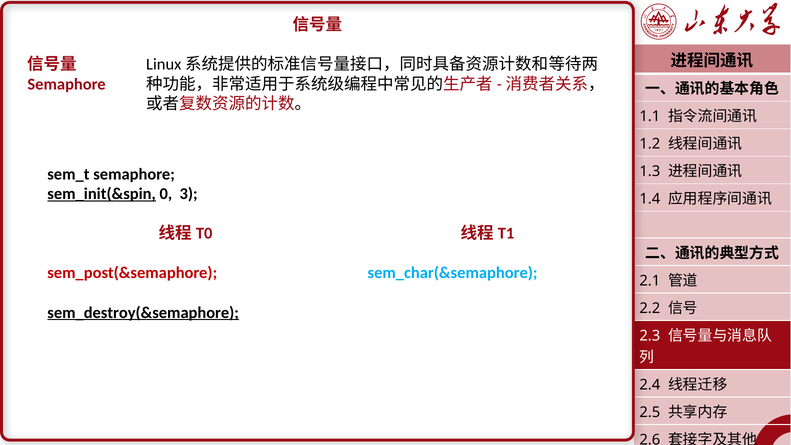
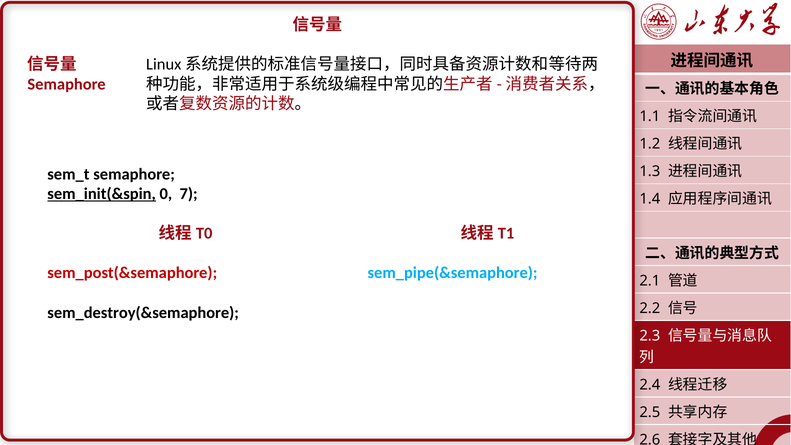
3: 3 -> 7
sem_char(&semaphore: sem_char(&semaphore -> sem_pipe(&semaphore
sem_destroy(&semaphore underline: present -> none
